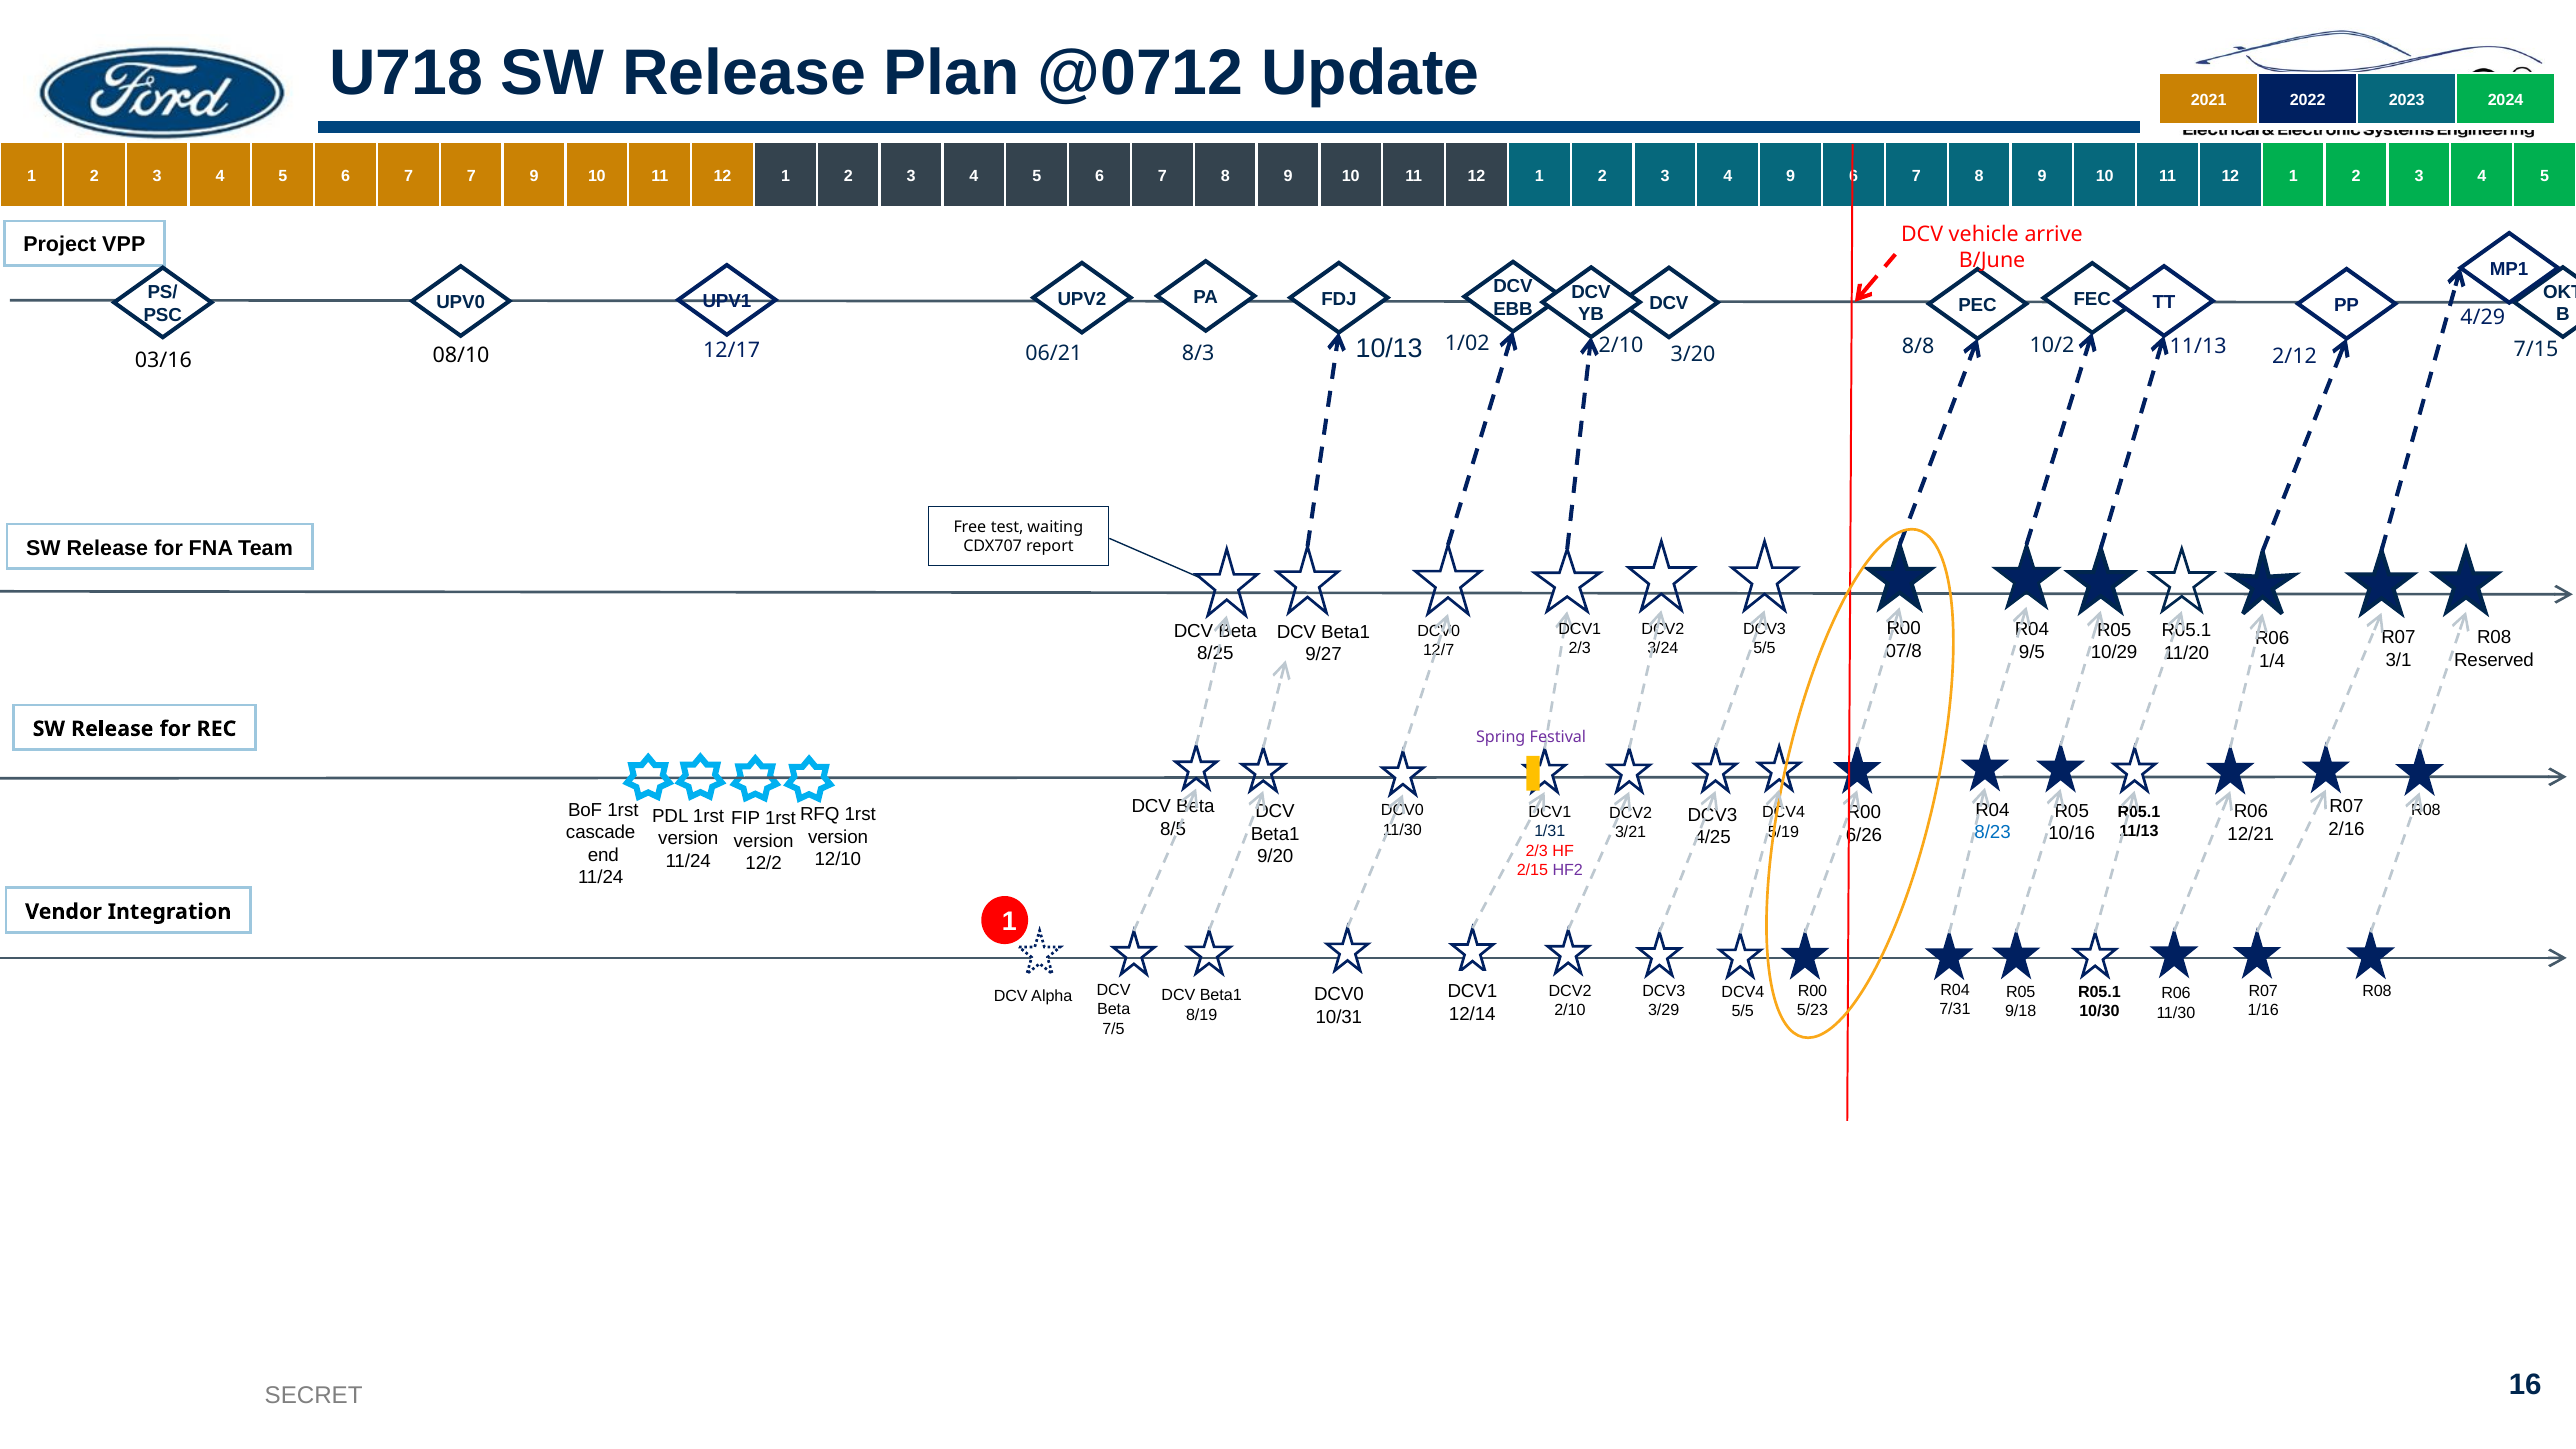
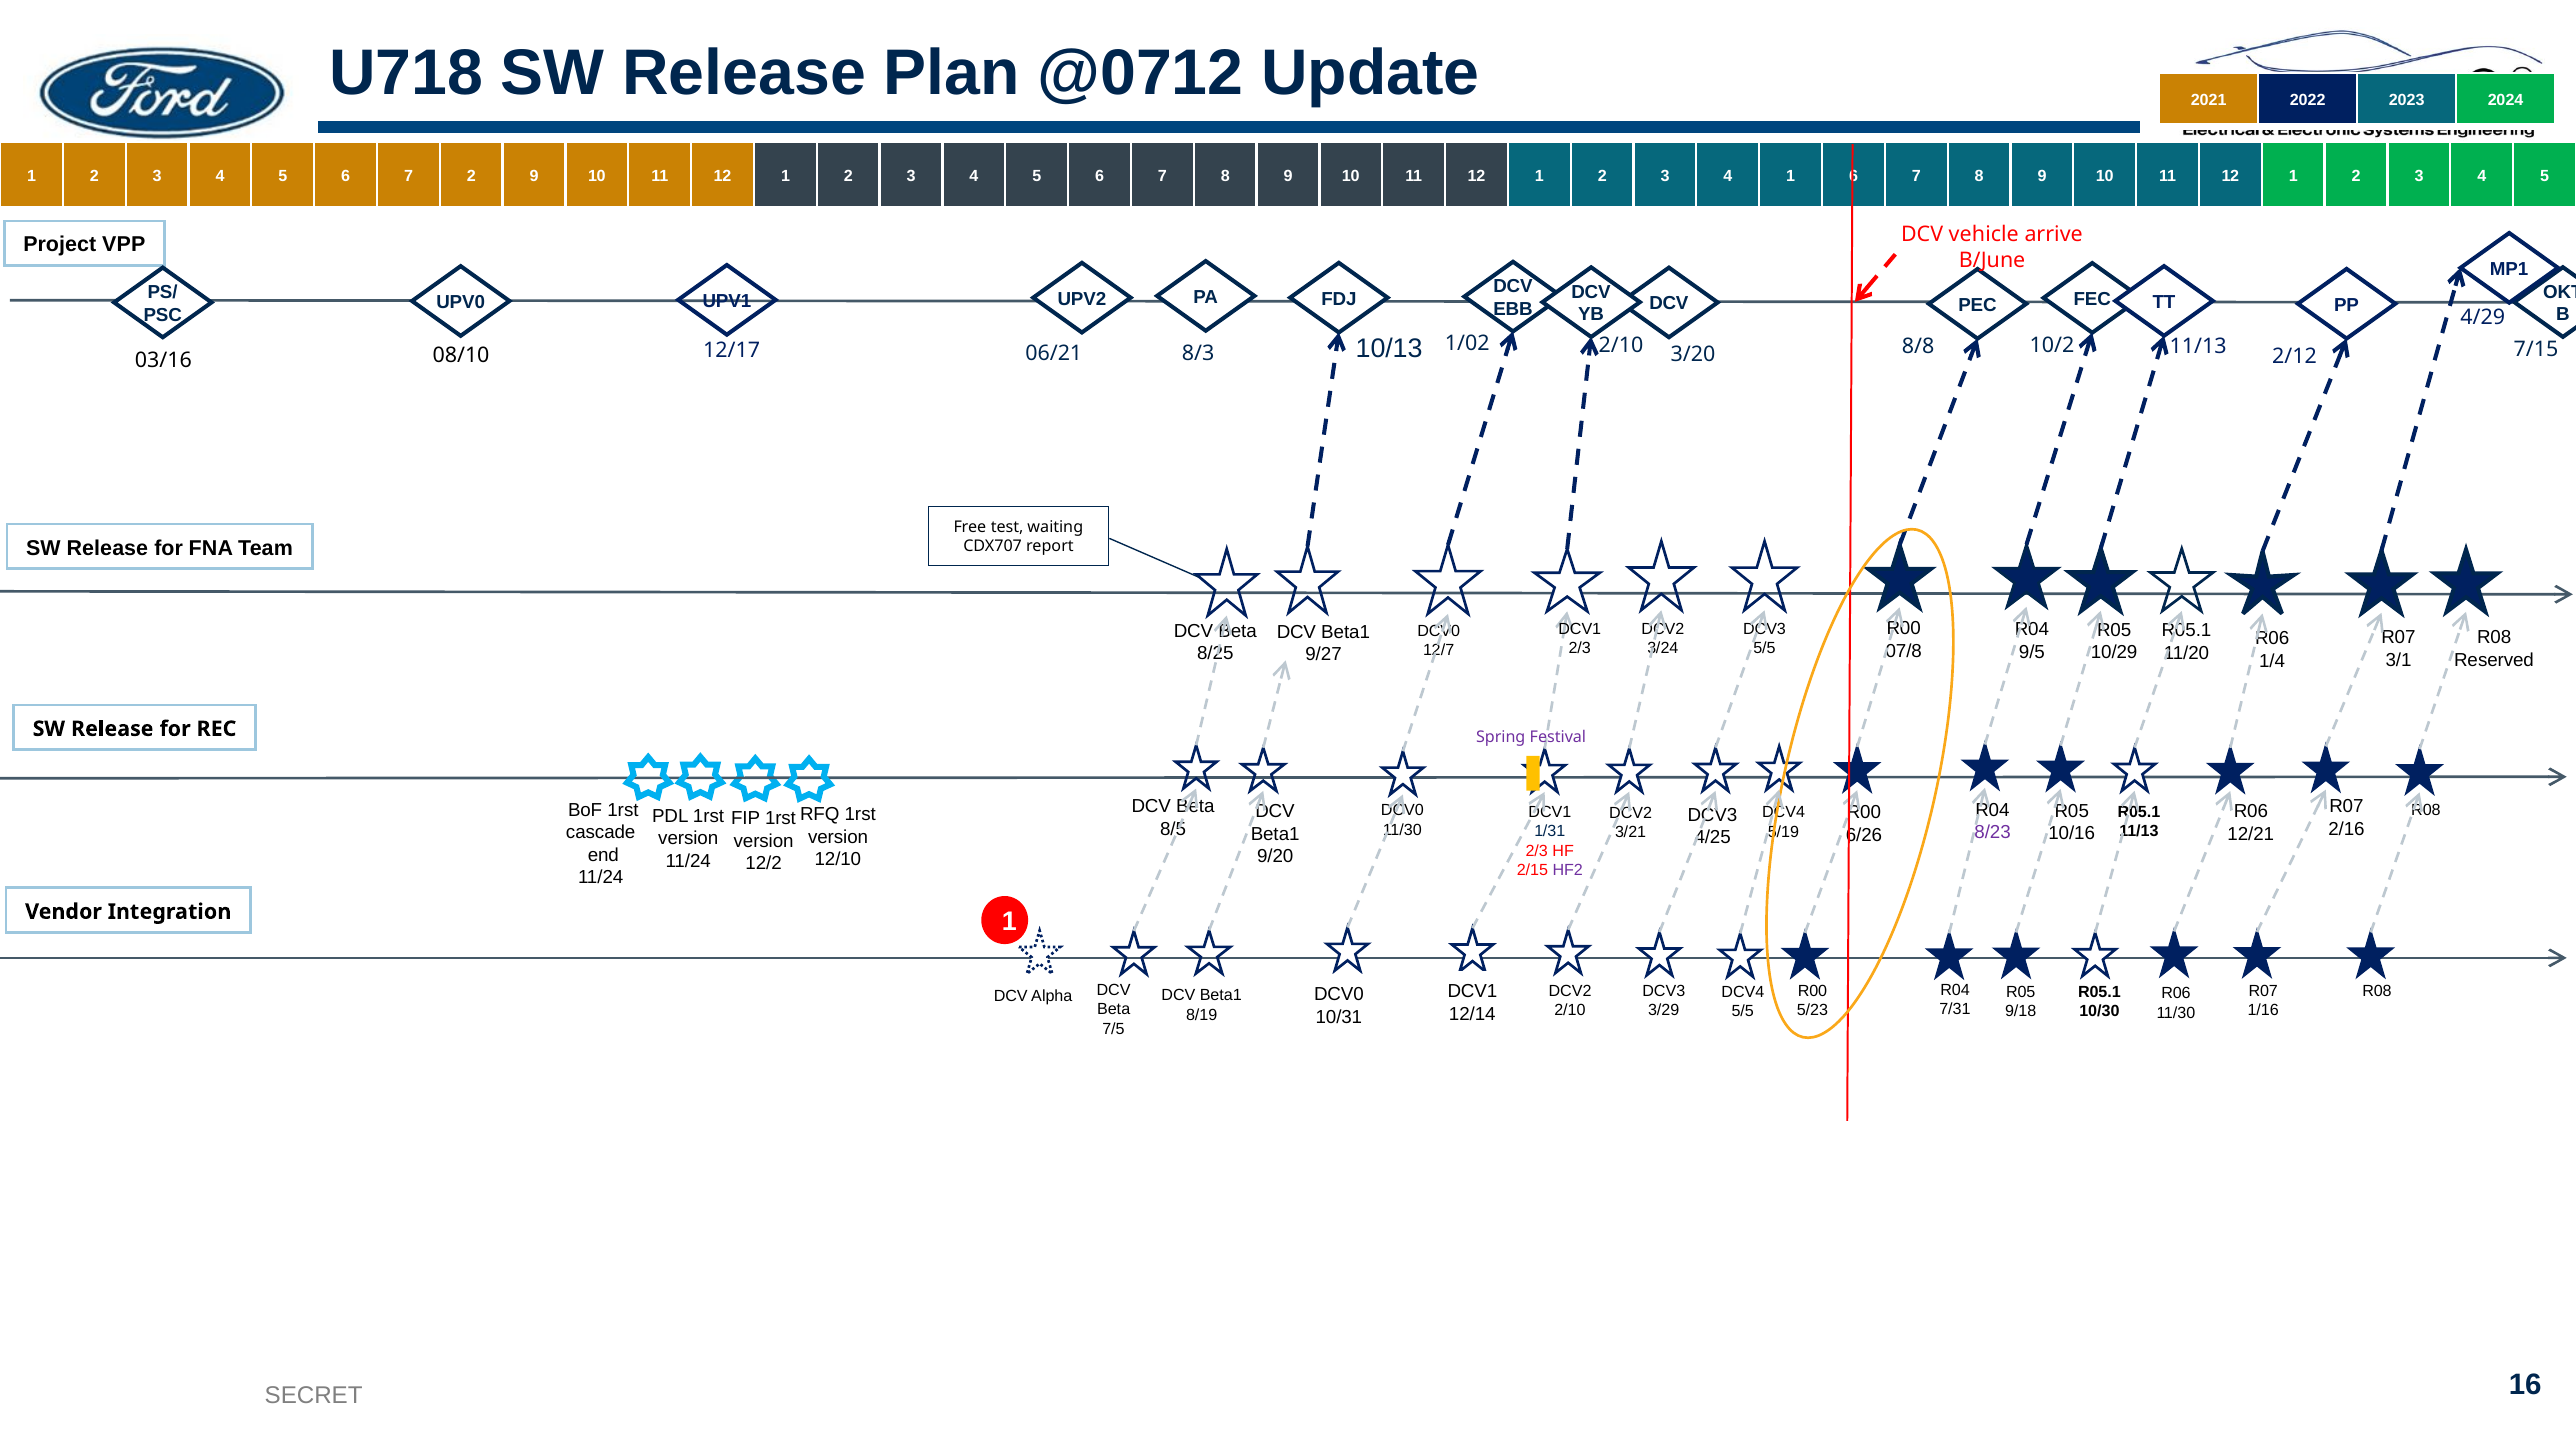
7 7: 7 -> 2
4 9: 9 -> 1
8/23 colour: blue -> purple
